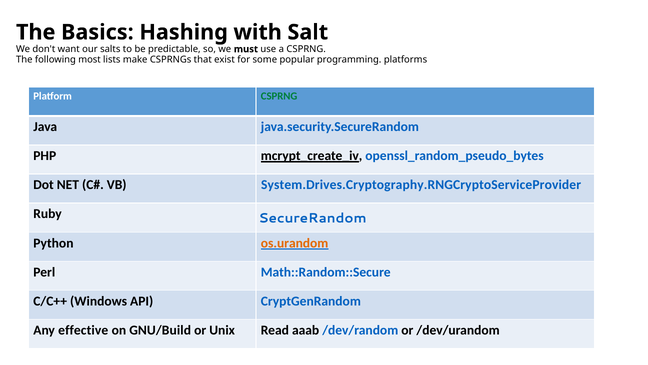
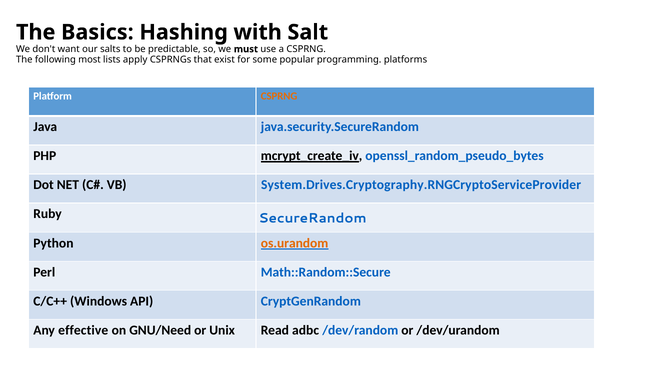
make: make -> apply
CSPRNG at (279, 96) colour: green -> orange
GNU/Build: GNU/Build -> GNU/Need
aaab: aaab -> adbc
